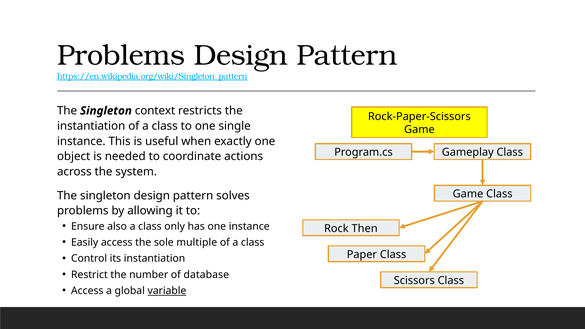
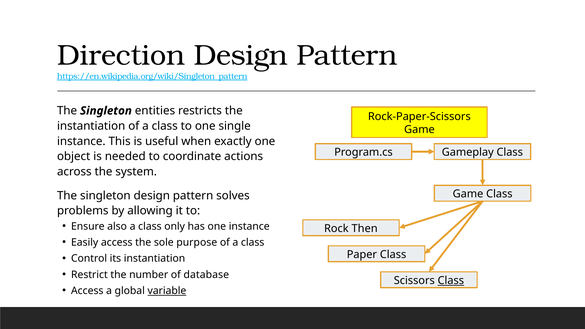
Problems at (121, 55): Problems -> Direction
context: context -> entities
multiple: multiple -> purpose
Class at (451, 281) underline: none -> present
